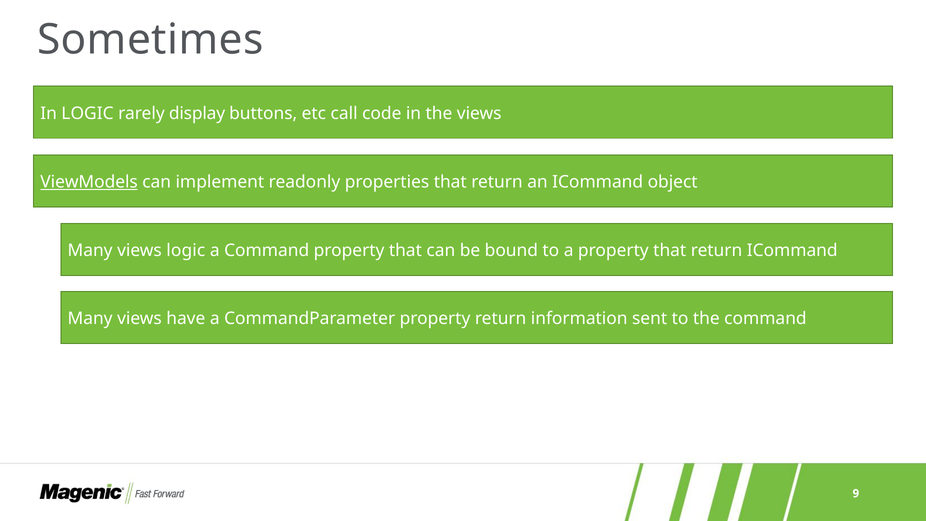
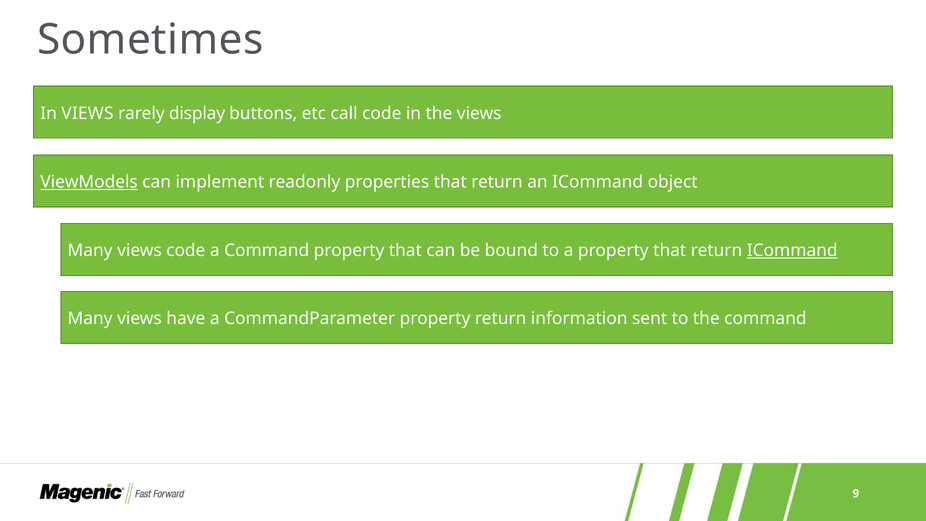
In LOGIC: LOGIC -> VIEWS
views logic: logic -> code
ICommand at (792, 251) underline: none -> present
